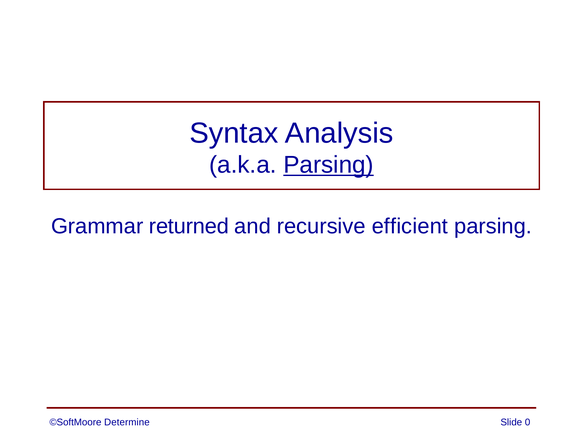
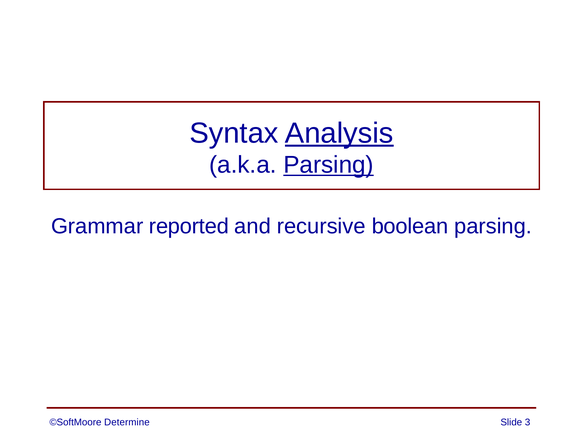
Analysis underline: none -> present
returned: returned -> reported
efficient: efficient -> boolean
0: 0 -> 3
